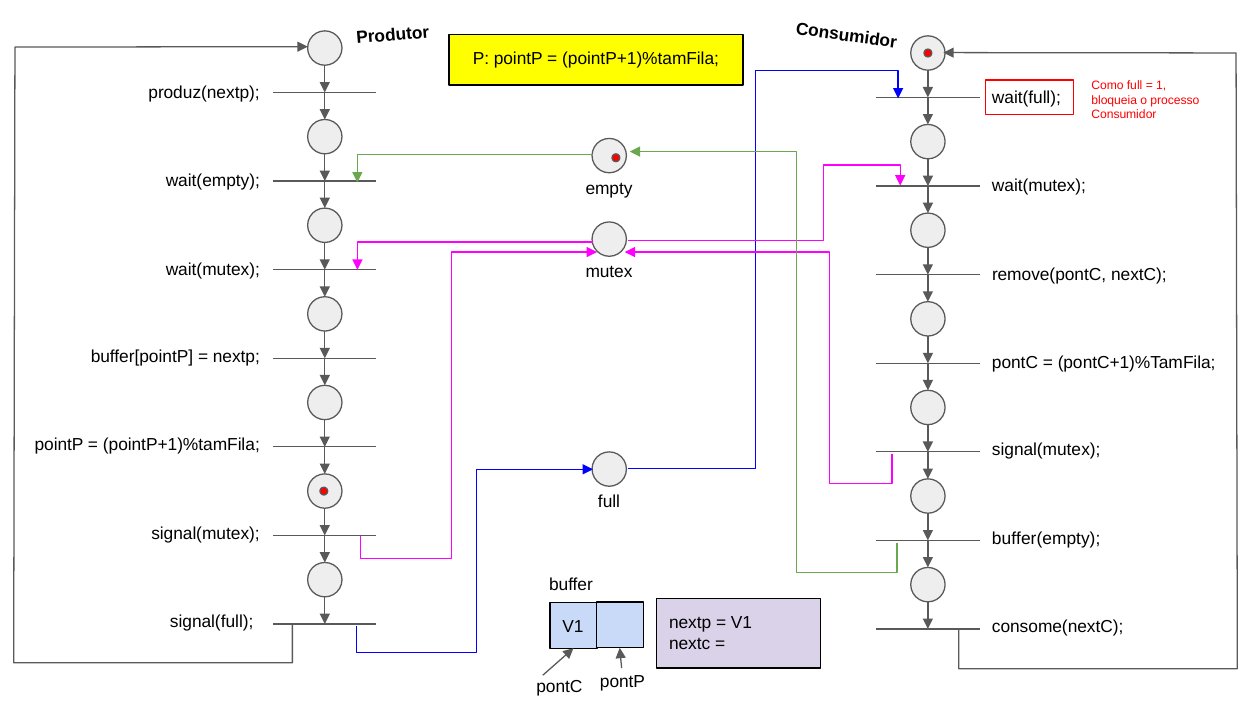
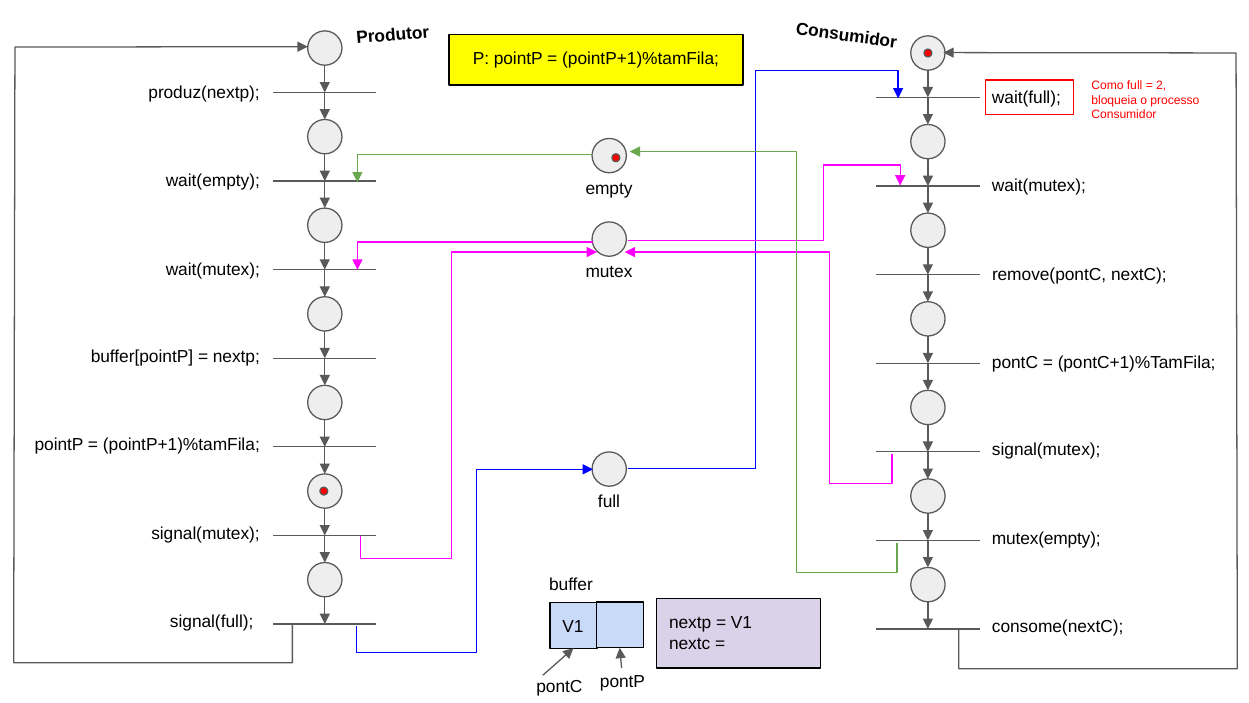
1: 1 -> 2
buffer(empty: buffer(empty -> mutex(empty
